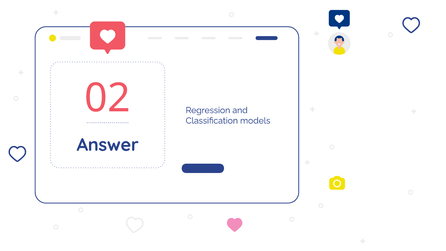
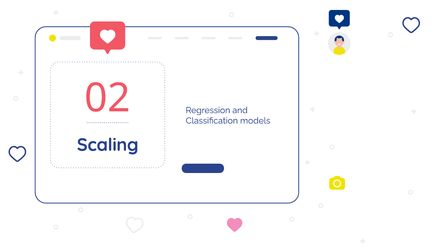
Answer: Answer -> Scaling
